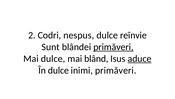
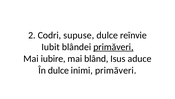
nespus: nespus -> supuse
Sunt: Sunt -> Iubit
Mai dulce: dulce -> iubire
aduce underline: present -> none
